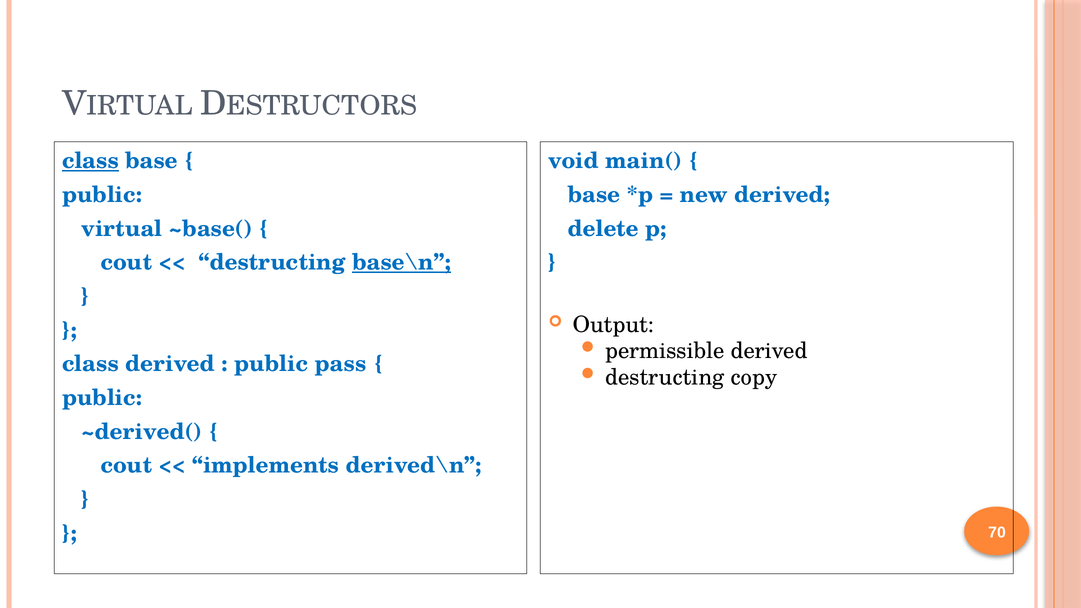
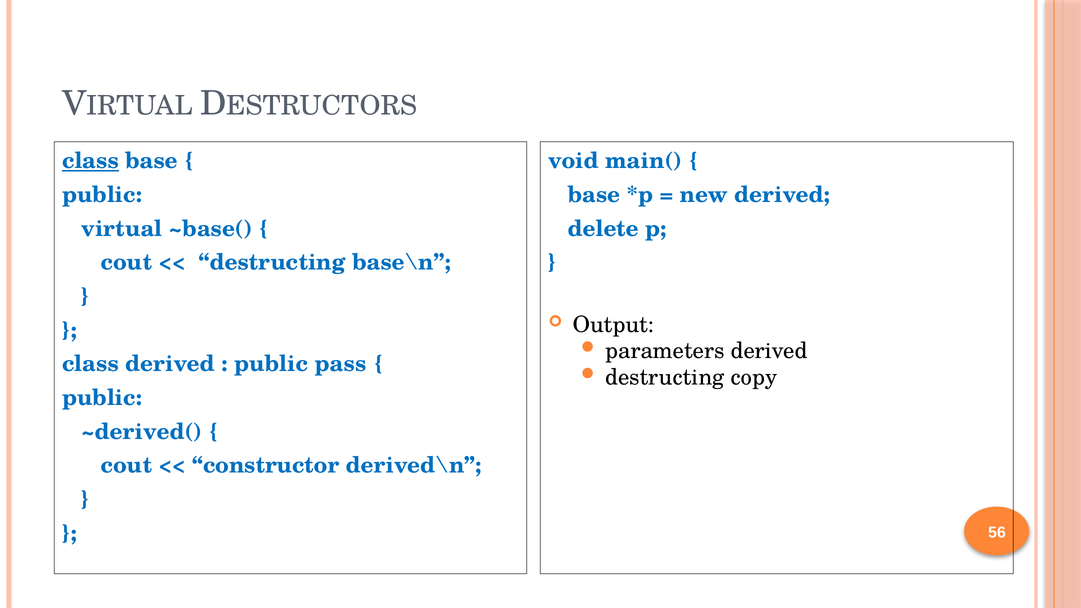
base\n underline: present -> none
permissible: permissible -> parameters
implements: implements -> constructor
70: 70 -> 56
